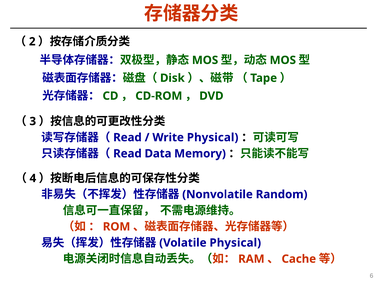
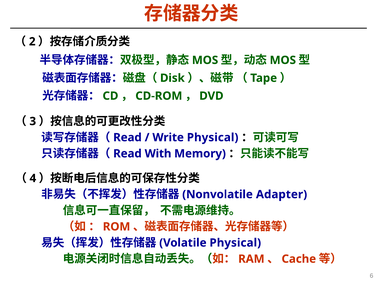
Data: Data -> With
Random: Random -> Adapter
